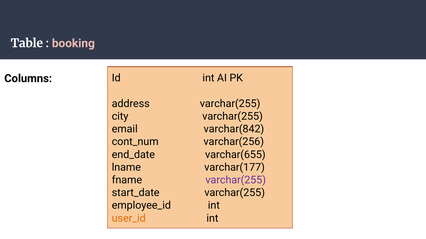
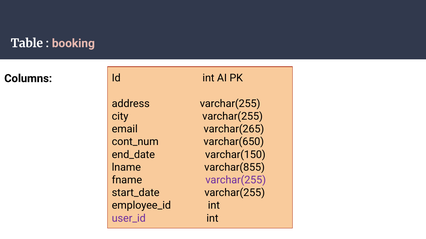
varchar(842: varchar(842 -> varchar(265
varchar(256: varchar(256 -> varchar(650
varchar(655: varchar(655 -> varchar(150
varchar(177: varchar(177 -> varchar(855
user_id colour: orange -> purple
